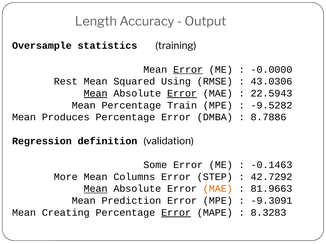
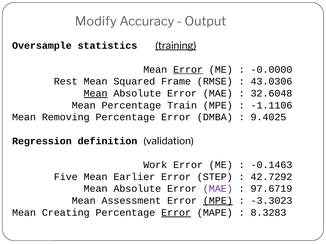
Length: Length -> Modify
training underline: none -> present
Using: Using -> Frame
Error at (182, 94) underline: present -> none
22.5943: 22.5943 -> 32.6048
-9.5282: -9.5282 -> -1.1106
Produces: Produces -> Removing
8.7886: 8.7886 -> 9.4025
Some: Some -> Work
More: More -> Five
Columns: Columns -> Earlier
Mean at (96, 189) underline: present -> none
MAE at (218, 189) colour: orange -> purple
81.9663: 81.9663 -> 97.6719
Prediction: Prediction -> Assessment
MPE at (218, 201) underline: none -> present
-9.3091: -9.3091 -> -3.3023
